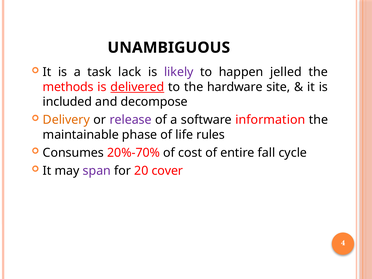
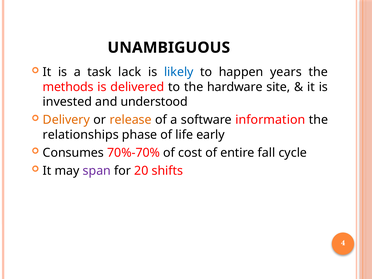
likely colour: purple -> blue
jelled: jelled -> years
delivered underline: present -> none
included: included -> invested
decompose: decompose -> understood
release colour: purple -> orange
maintainable: maintainable -> relationships
rules: rules -> early
20%-70%: 20%-70% -> 70%-70%
cover: cover -> shifts
